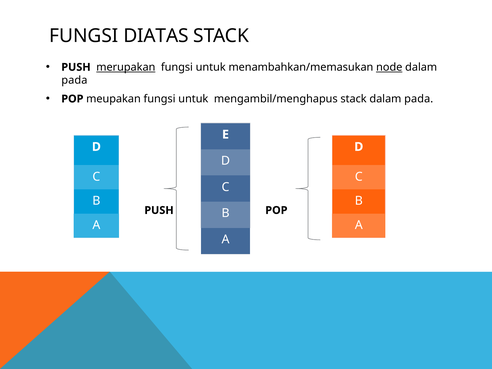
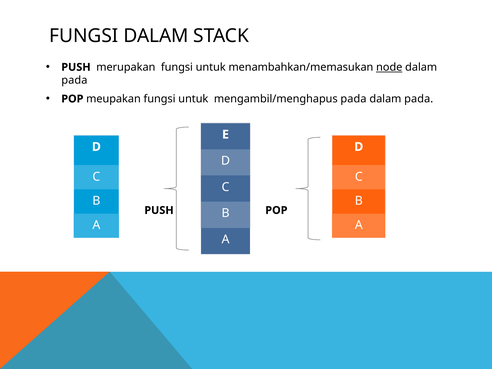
FUNGSI DIATAS: DIATAS -> DALAM
merupakan underline: present -> none
mengambil/menghapus stack: stack -> pada
